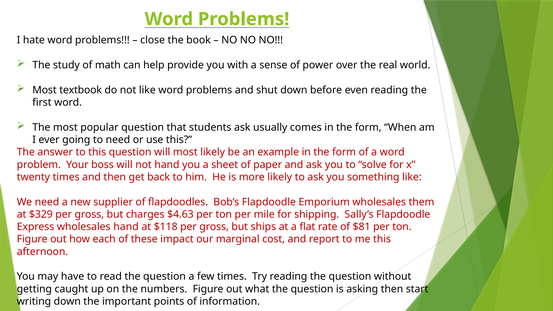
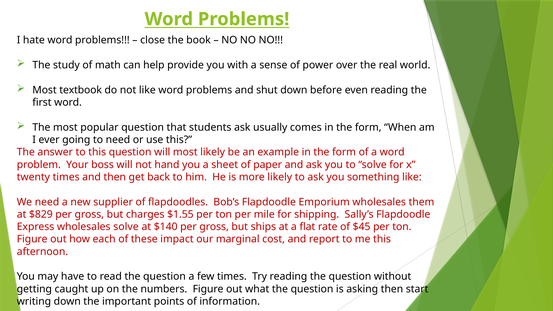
$329: $329 -> $829
$4.63: $4.63 -> $1.55
wholesales hand: hand -> solve
$118: $118 -> $140
$81: $81 -> $45
